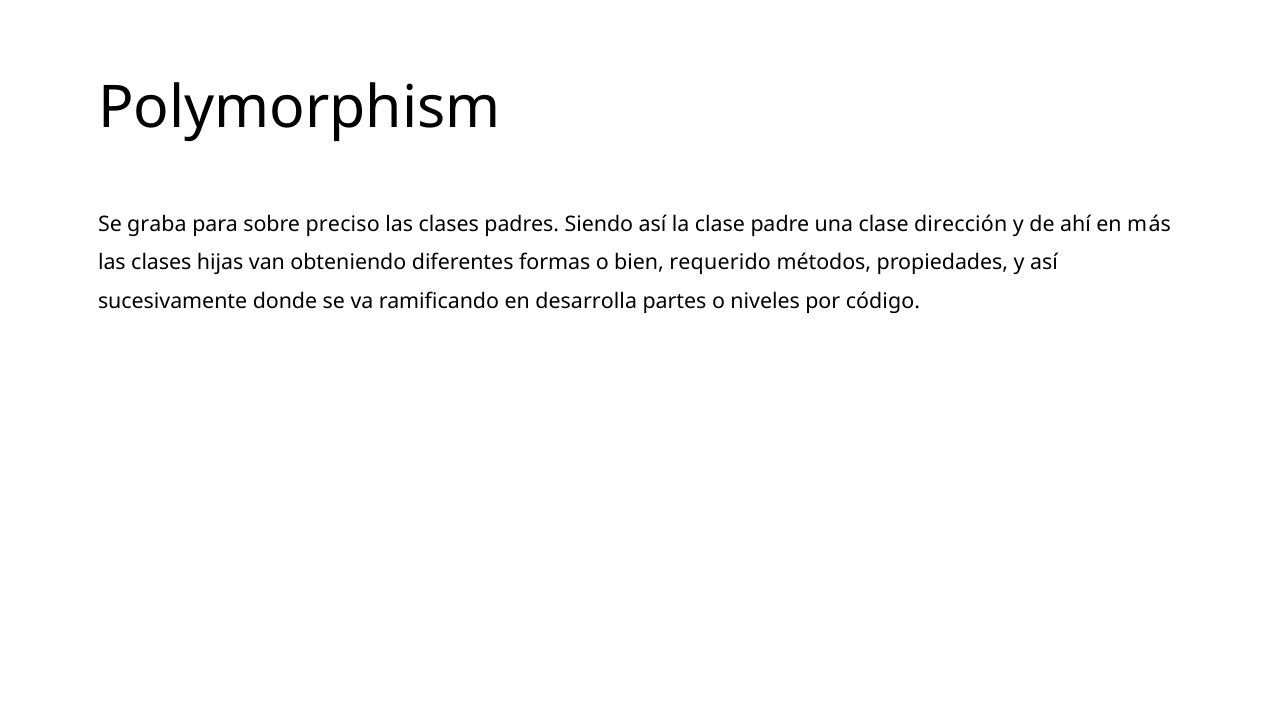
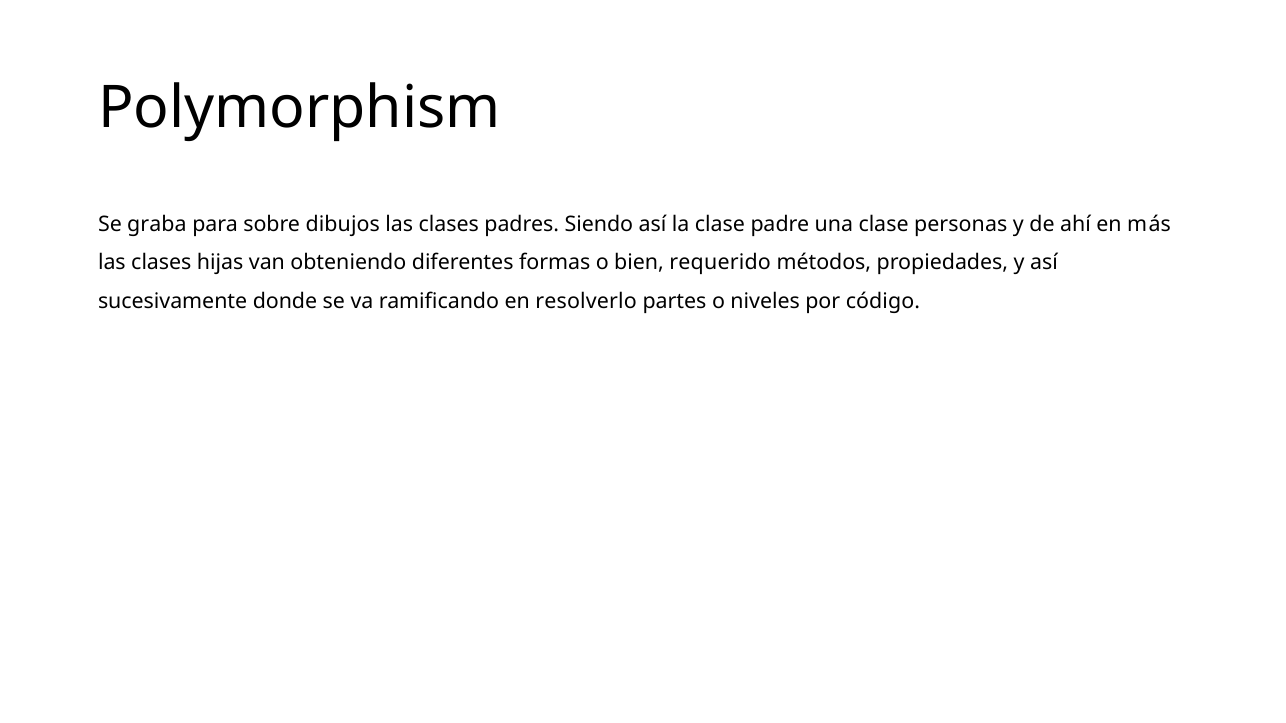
preciso: preciso -> dibujos
dirección: dirección -> personas
desarrolla: desarrolla -> resolverlo
